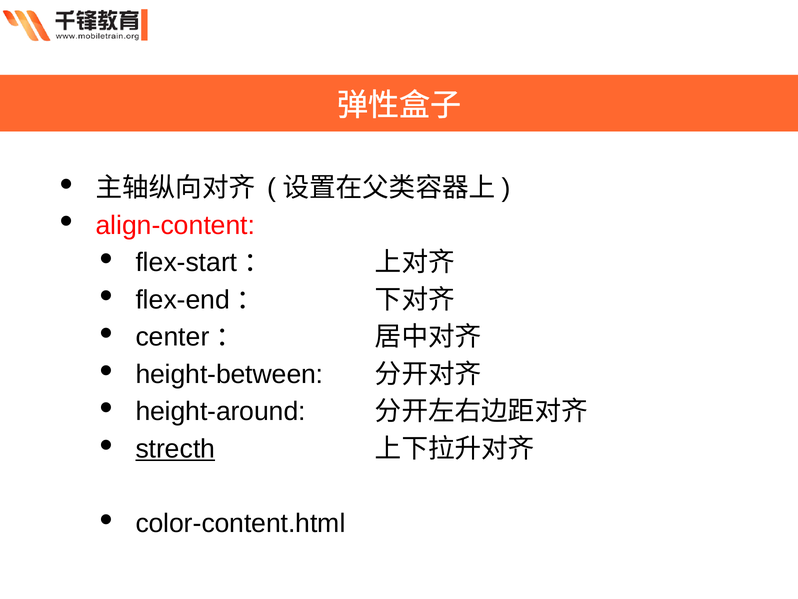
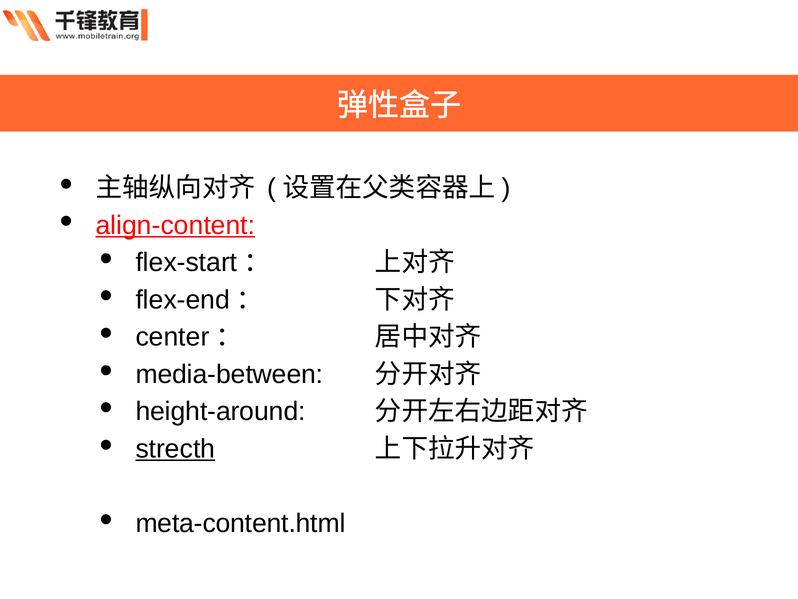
align-content underline: none -> present
height-between: height-between -> media-between
color-content.html: color-content.html -> meta-content.html
